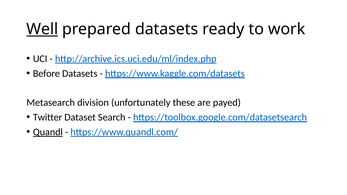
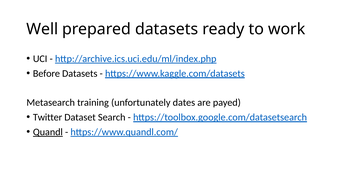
Well underline: present -> none
division: division -> training
these: these -> dates
